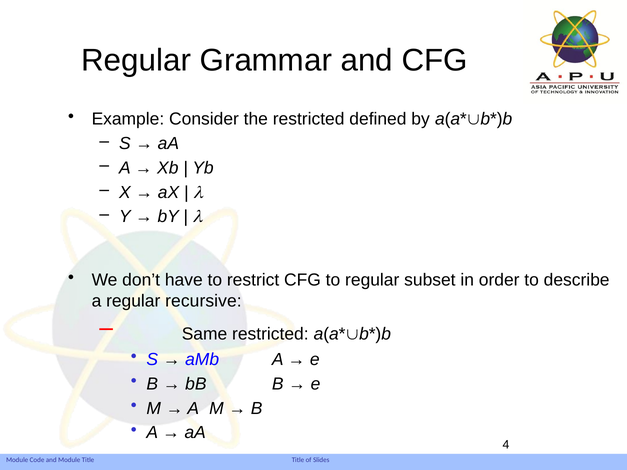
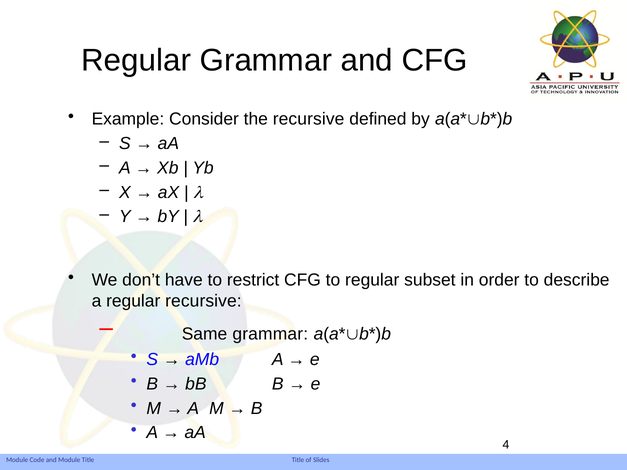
the restricted: restricted -> recursive
Same restricted: restricted -> grammar
